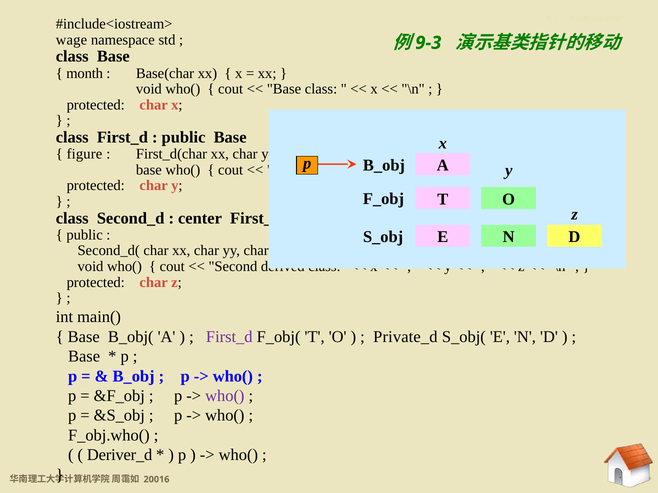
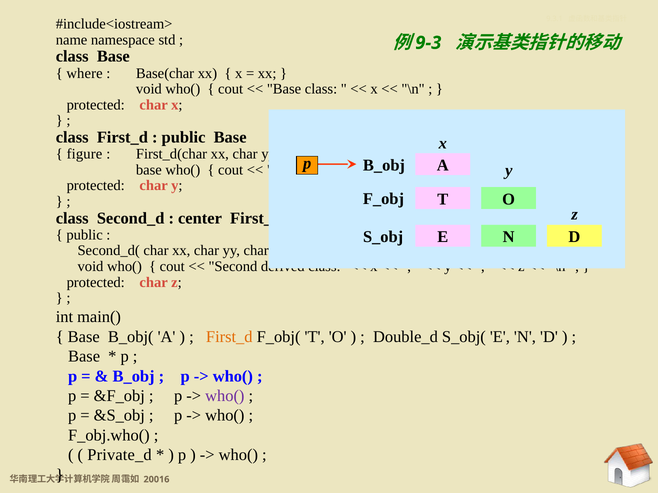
wage: wage -> name
month: month -> where
First_d at (229, 337) colour: purple -> orange
Private_d: Private_d -> Double_d
Deriver_d: Deriver_d -> Private_d
